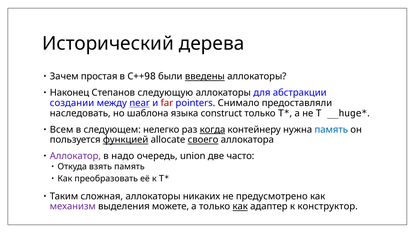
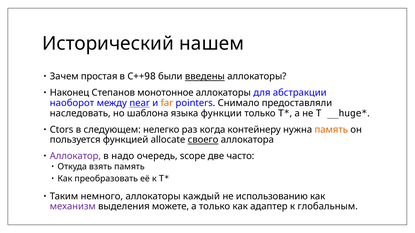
дерева: дерева -> нашем
следующую: следующую -> монотонное
создании: создании -> наоборот
far colour: red -> orange
construct: construct -> функции
Всем: Всем -> Ctors
когда underline: present -> none
память at (331, 130) colour: blue -> orange
функцией underline: present -> none
union: union -> scope
сложная: сложная -> немного
никаких: никаких -> каждый
предусмотрено: предусмотрено -> использованию
как at (240, 207) underline: present -> none
конструктор: конструктор -> глобальным
